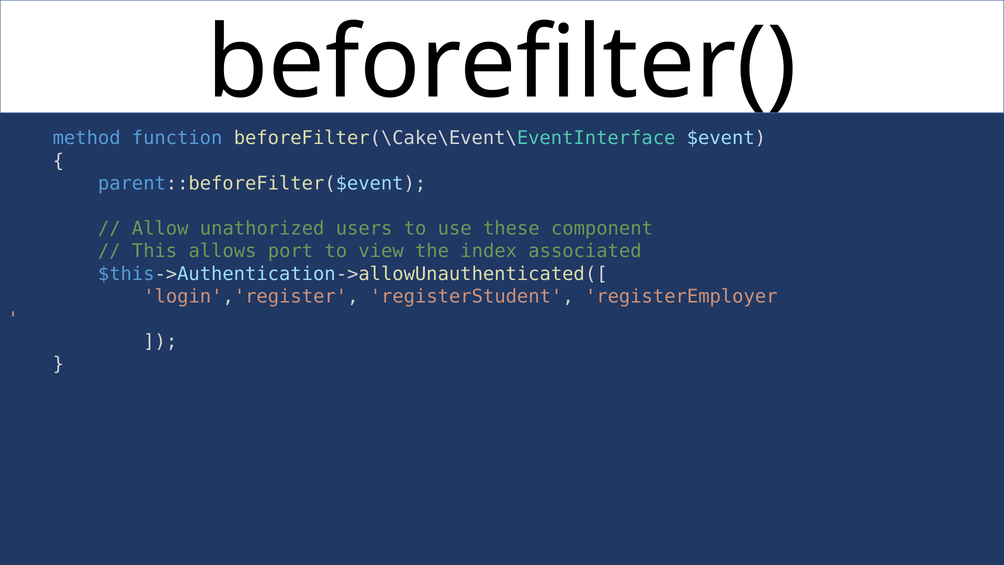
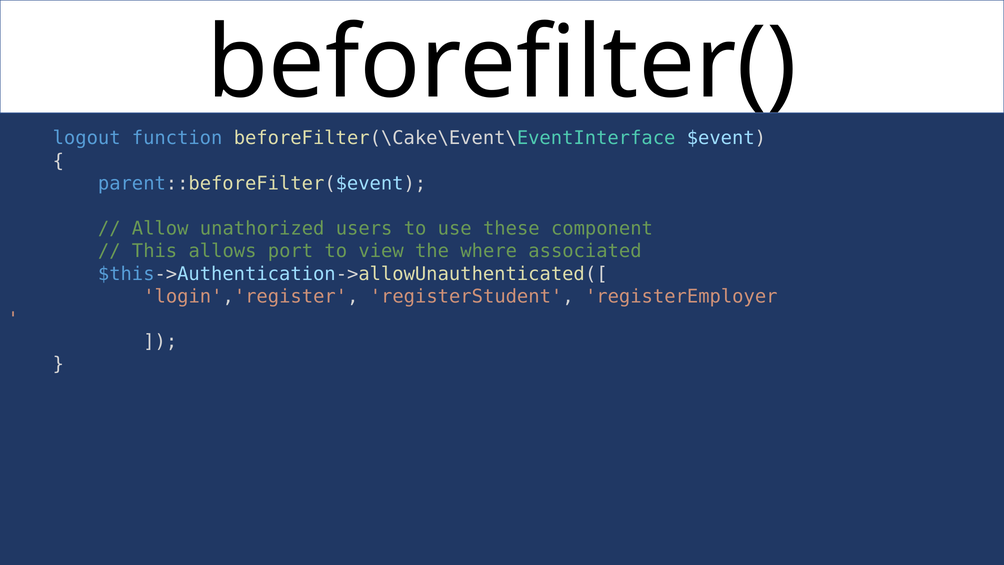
method: method -> logout
index: index -> where
